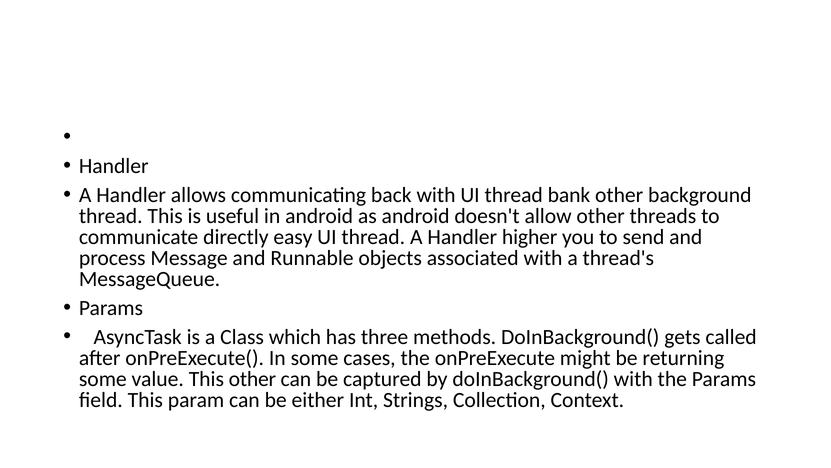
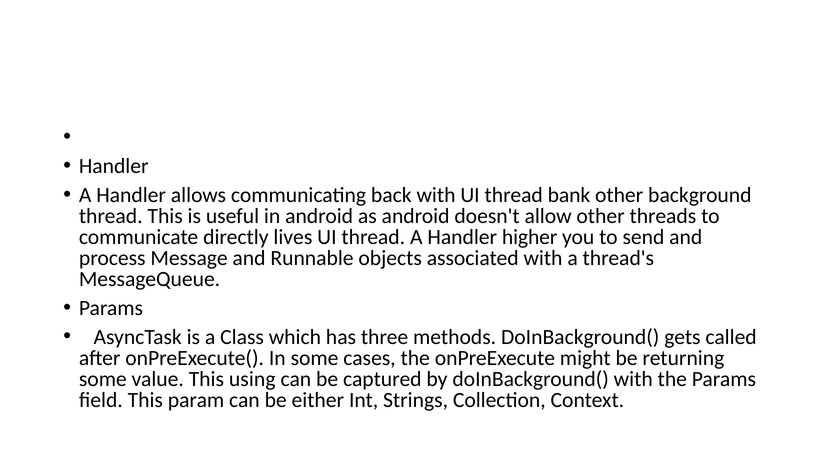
easy: easy -> lives
This other: other -> using
